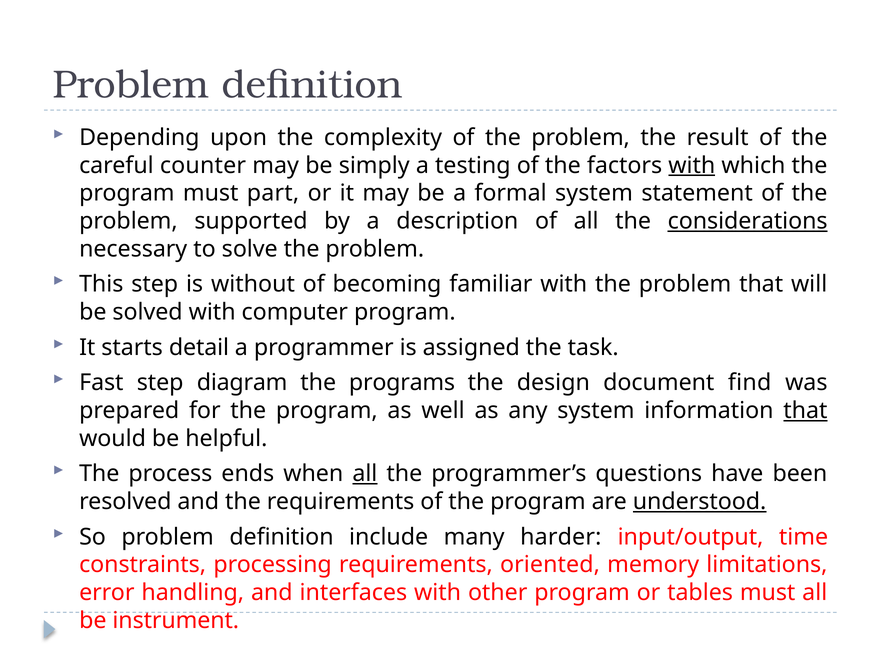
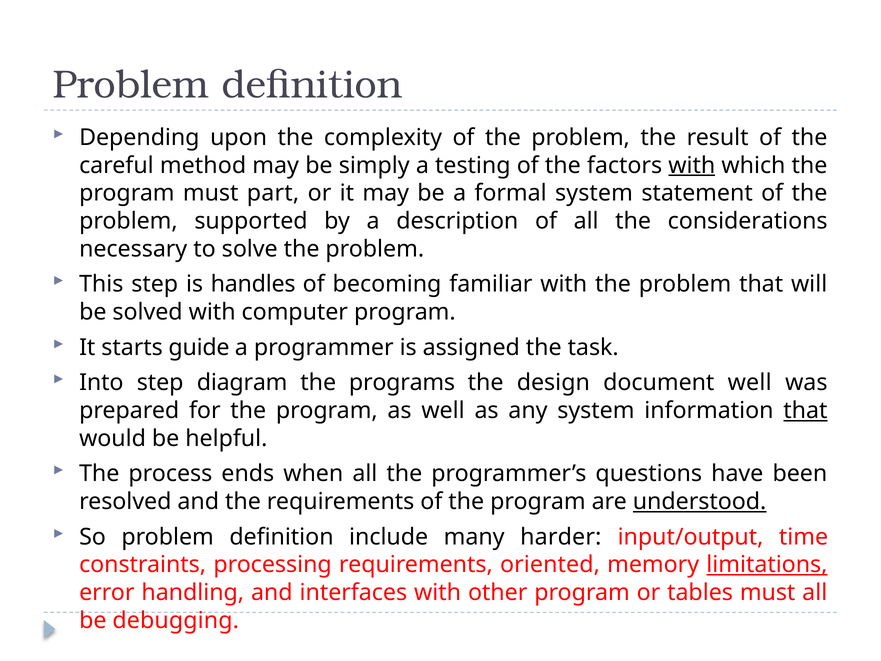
counter: counter -> method
considerations underline: present -> none
without: without -> handles
detail: detail -> guide
Fast: Fast -> Into
document find: find -> well
all at (365, 474) underline: present -> none
limitations underline: none -> present
instrument: instrument -> debugging
